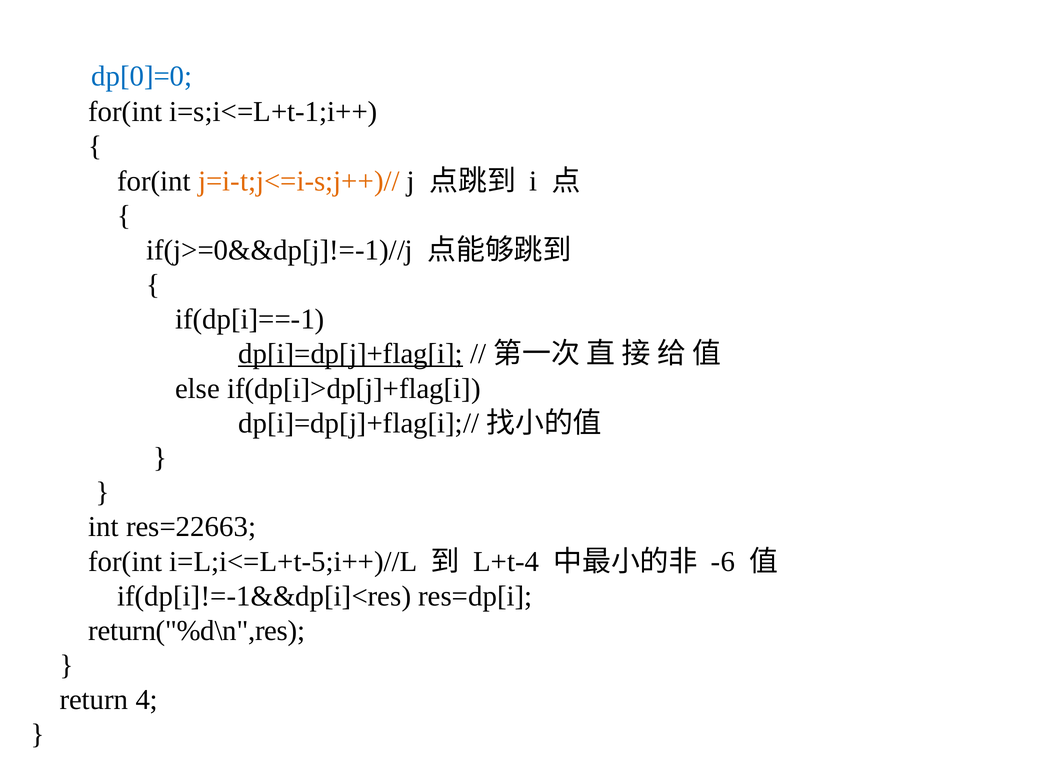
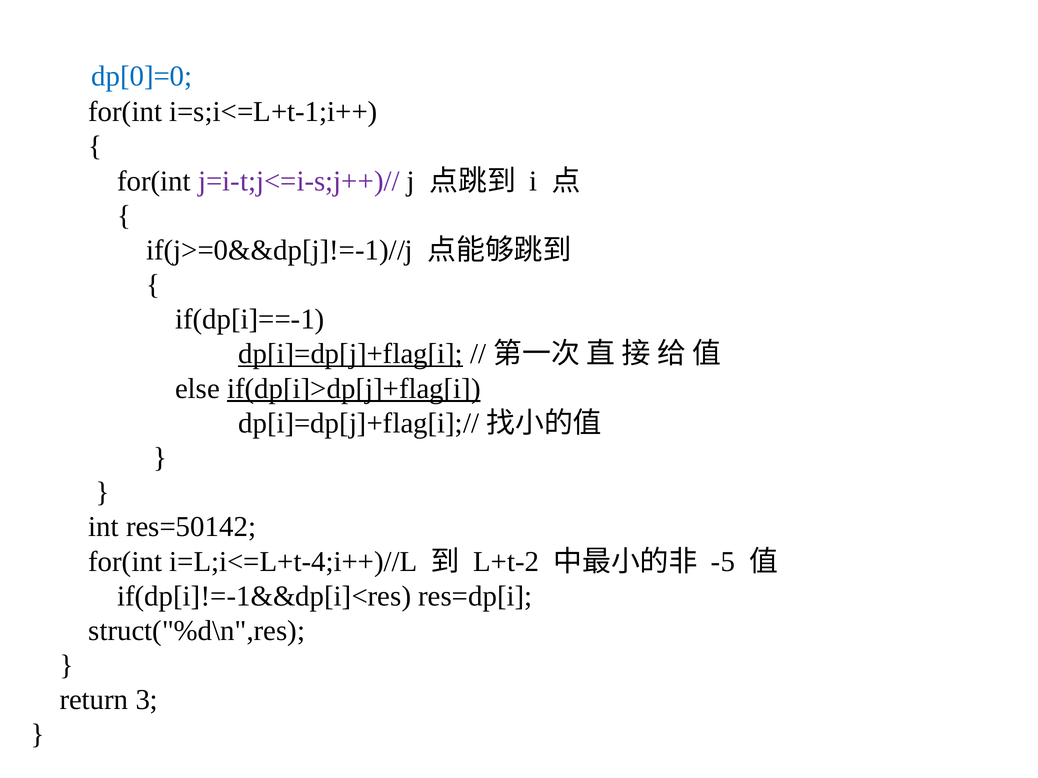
j=i-t;j<=i-s;j++)// colour: orange -> purple
if(dp[i]>dp[j]+flag[i underline: none -> present
res=22663: res=22663 -> res=50142
i=L;i<=L+t-5;i++)//L: i=L;i<=L+t-5;i++)//L -> i=L;i<=L+t-4;i++)//L
L+t-4: L+t-4 -> L+t-2
-6: -6 -> -5
return("%d\n",res: return("%d\n",res -> struct("%d\n",res
4: 4 -> 3
